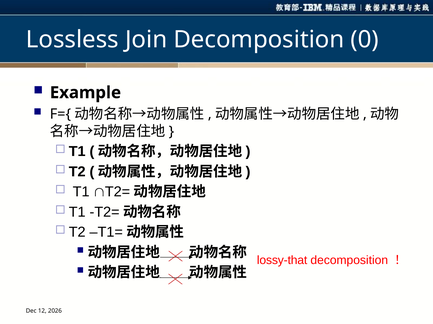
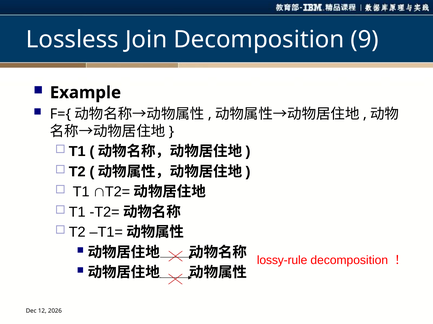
0: 0 -> 9
lossy-that: lossy-that -> lossy-rule
